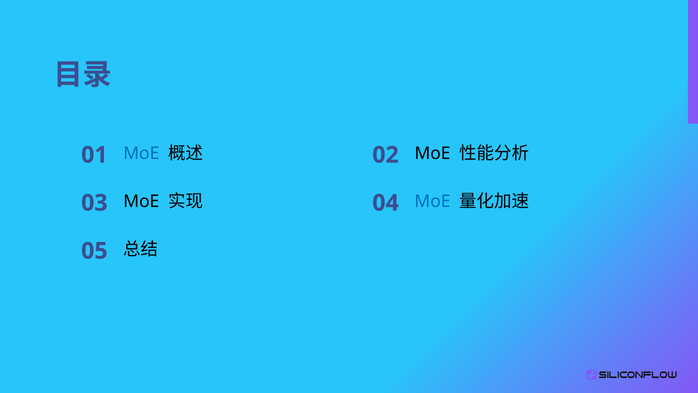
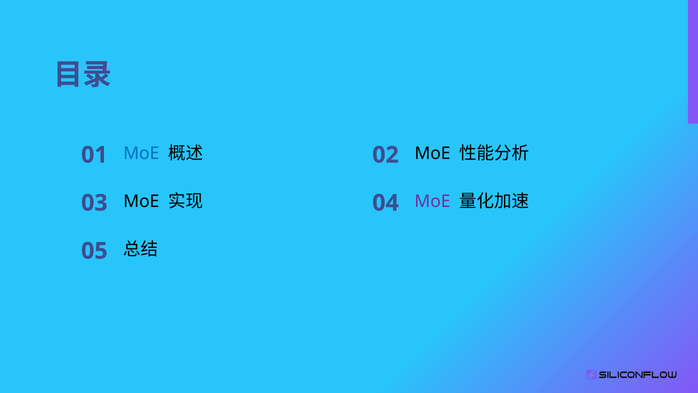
MoE at (433, 202) colour: blue -> purple
